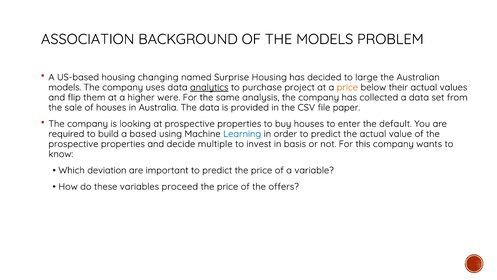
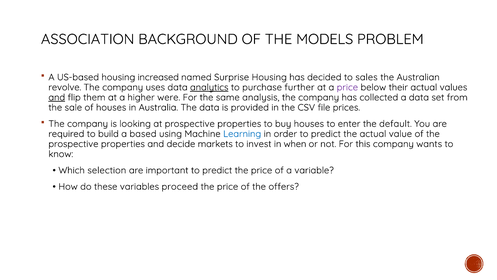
changing: changing -> increased
large: large -> sales
models at (65, 87): models -> revolve
project: project -> further
price at (347, 87) colour: orange -> purple
and at (57, 97) underline: none -> present
paper: paper -> prices
multiple: multiple -> markets
basis: basis -> when
deviation: deviation -> selection
